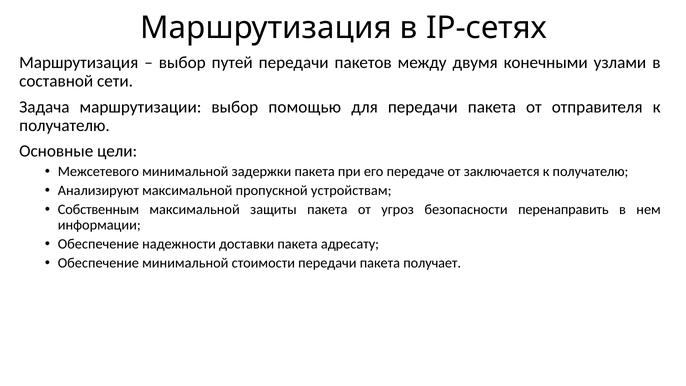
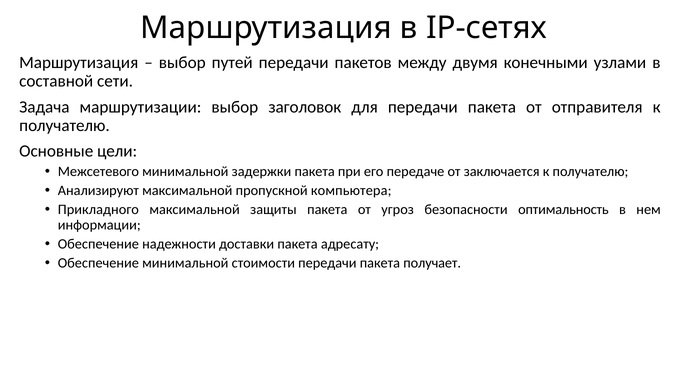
помощью: помощью -> заголовок
устройствам: устройствам -> компьютера
Собственным: Собственным -> Прикладного
перенаправить: перенаправить -> оптимальность
